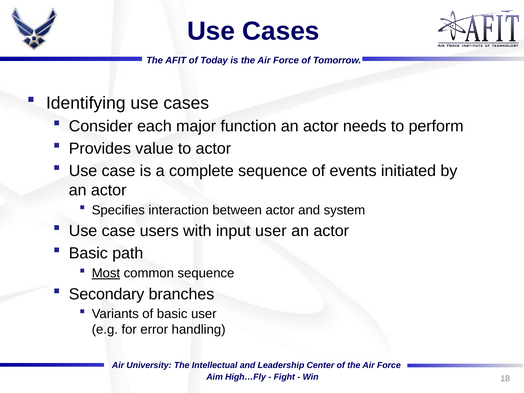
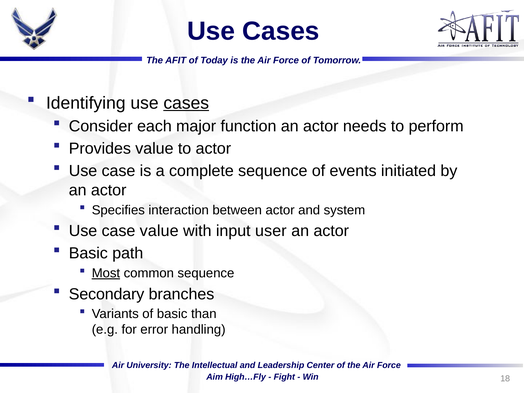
cases at (186, 103) underline: none -> present
case users: users -> value
basic user: user -> than
